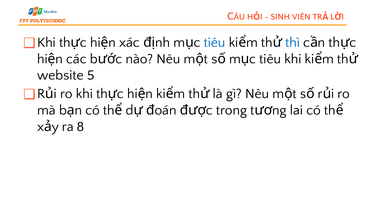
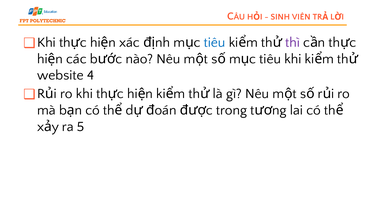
thì colour: blue -> purple
5: 5 -> 4
8: 8 -> 5
